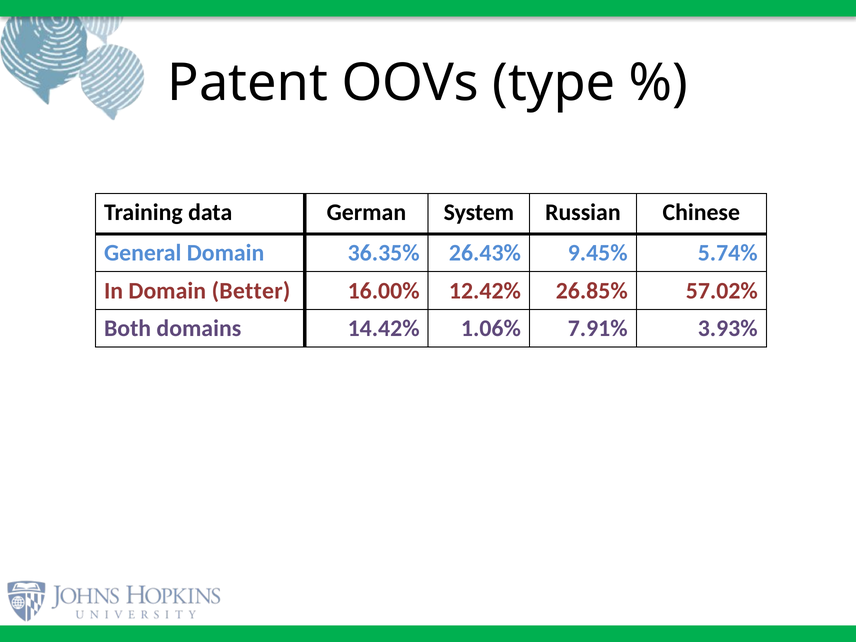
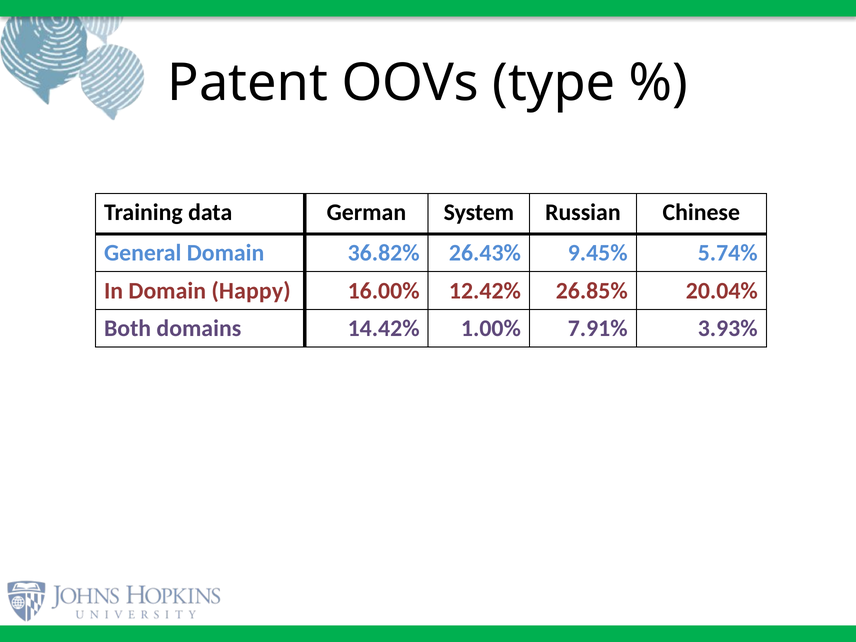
36.35%: 36.35% -> 36.82%
Better: Better -> Happy
57.02%: 57.02% -> 20.04%
1.06%: 1.06% -> 1.00%
